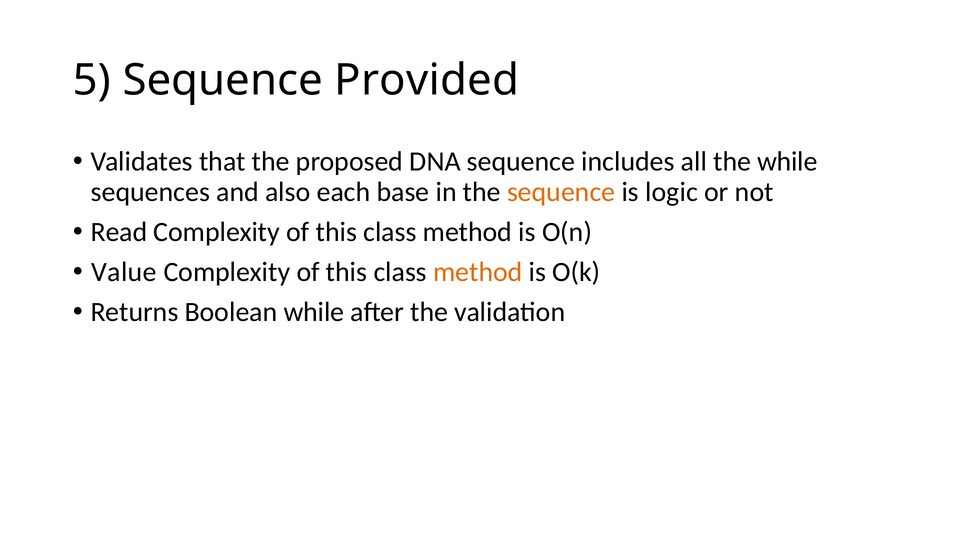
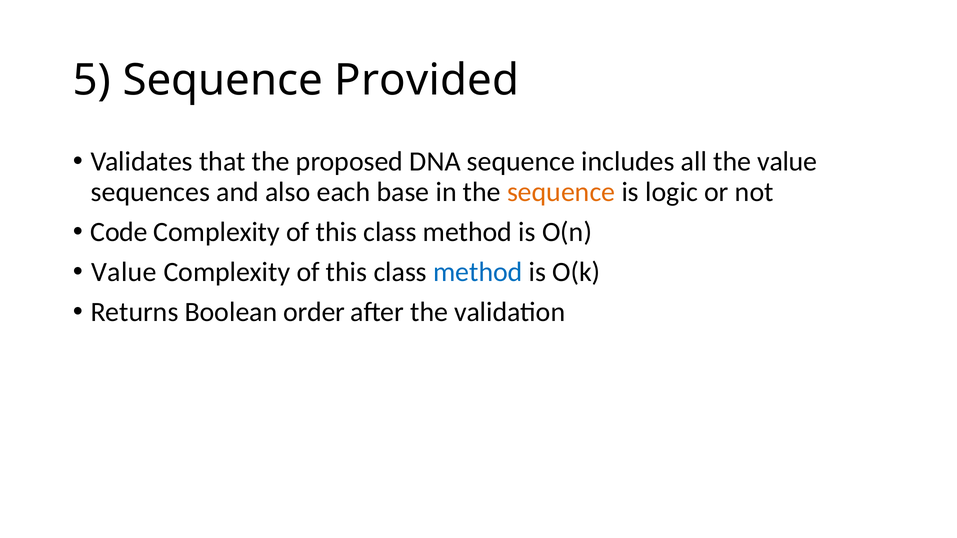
the while: while -> value
Read: Read -> Code
method at (478, 272) colour: orange -> blue
Boolean while: while -> order
